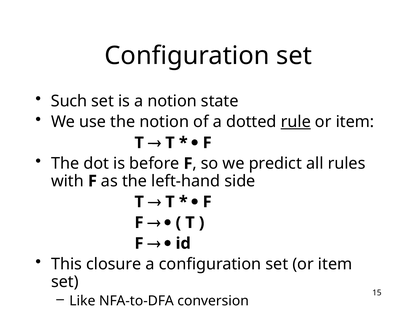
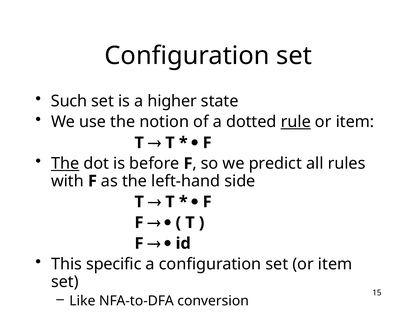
a notion: notion -> higher
The at (65, 163) underline: none -> present
closure: closure -> specific
